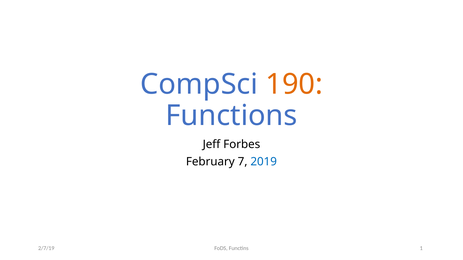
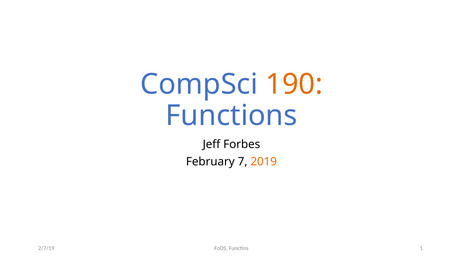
2019 colour: blue -> orange
